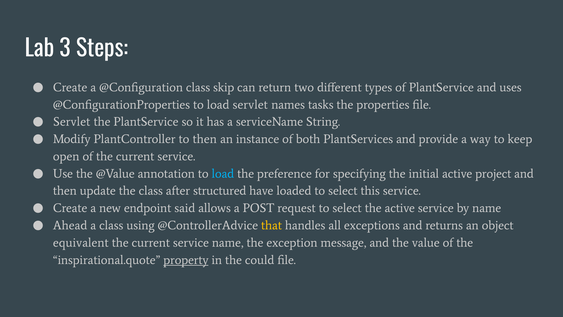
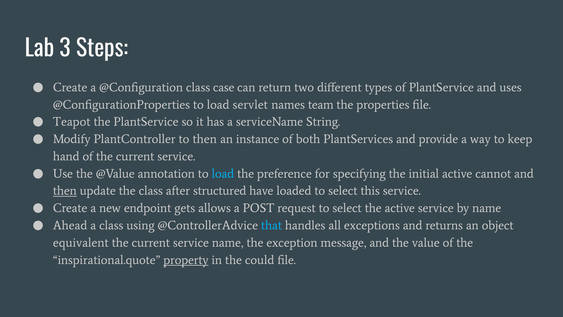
skip: skip -> case
tasks: tasks -> team
Servlet at (72, 122): Servlet -> Teapot
open: open -> hand
project: project -> cannot
then at (65, 191) underline: none -> present
said: said -> gets
that colour: yellow -> light blue
